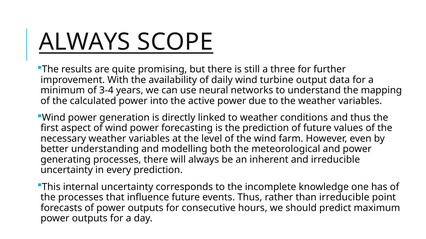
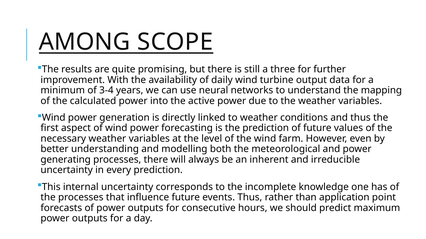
ALWAYS at (85, 42): ALWAYS -> AMONG
than irreducible: irreducible -> application
